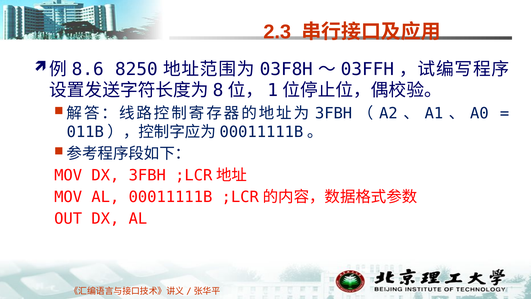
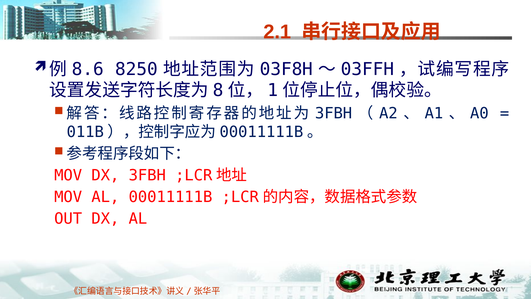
2.3: 2.3 -> 2.1
